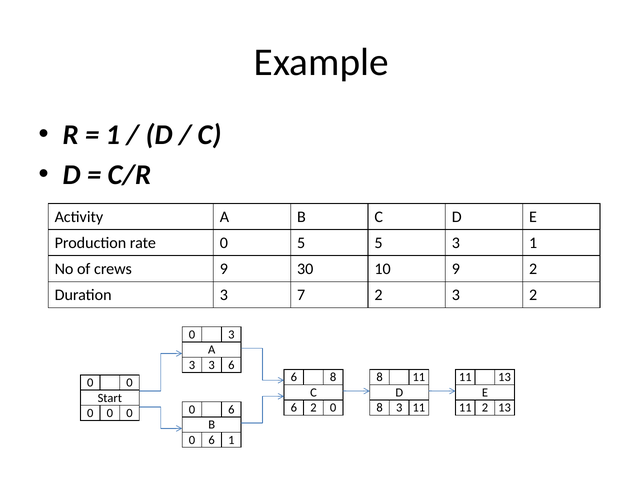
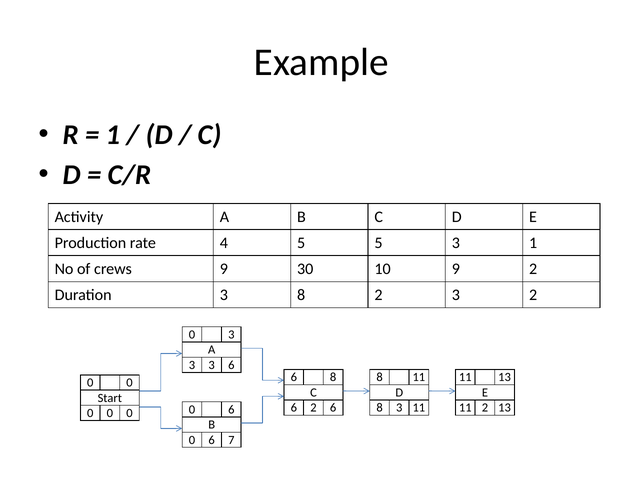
rate 0: 0 -> 4
3 7: 7 -> 8
6 2 0: 0 -> 6
6 1: 1 -> 7
